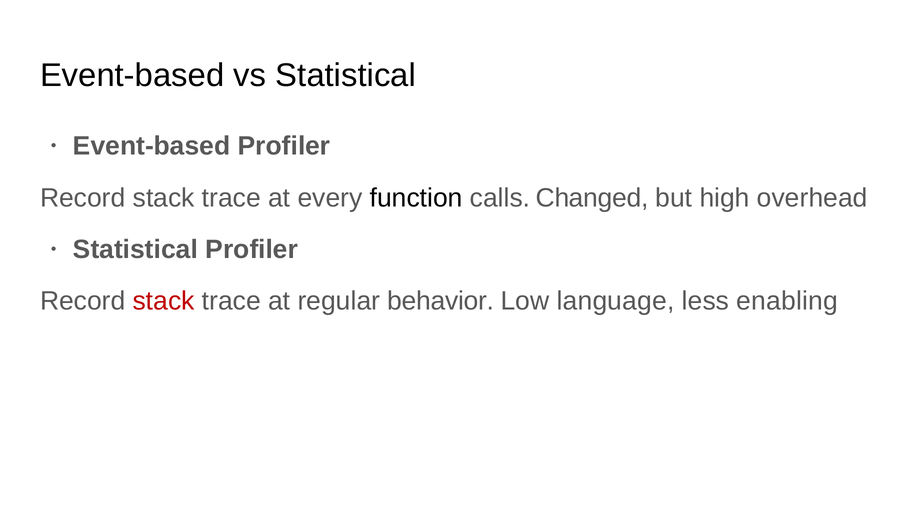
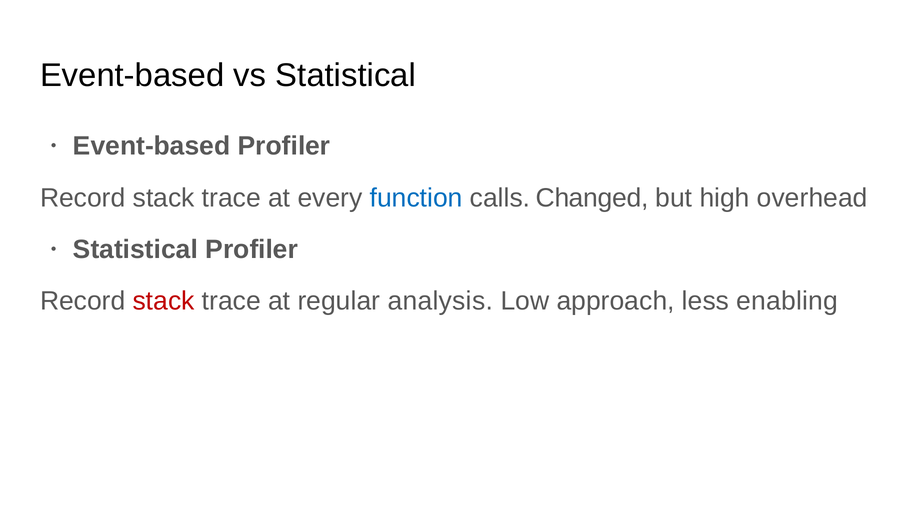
function colour: black -> blue
behavior: behavior -> analysis
language: language -> approach
